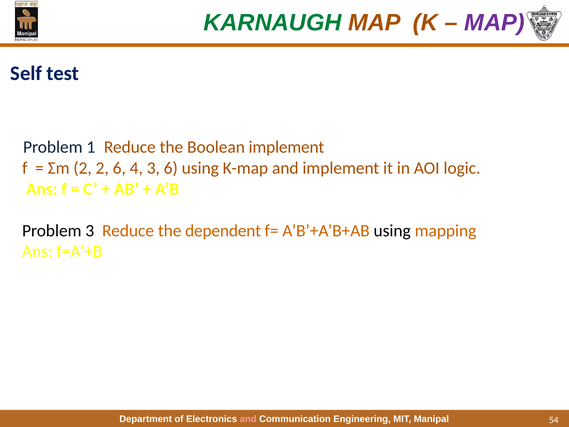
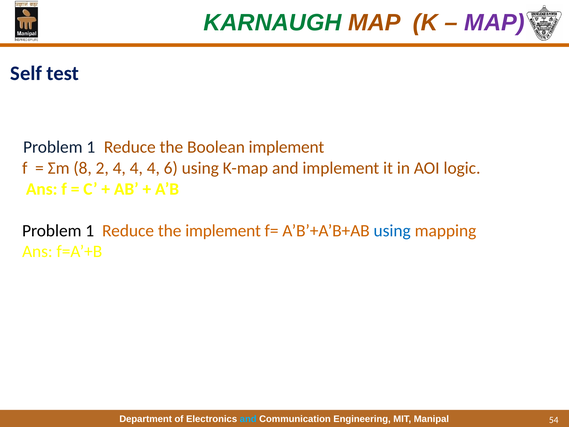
Ʃm 2: 2 -> 8
2 6: 6 -> 4
3 at (153, 168): 3 -> 4
3 at (90, 231): 3 -> 1
the dependent: dependent -> implement
using at (392, 231) colour: black -> blue
and at (248, 419) colour: pink -> light blue
